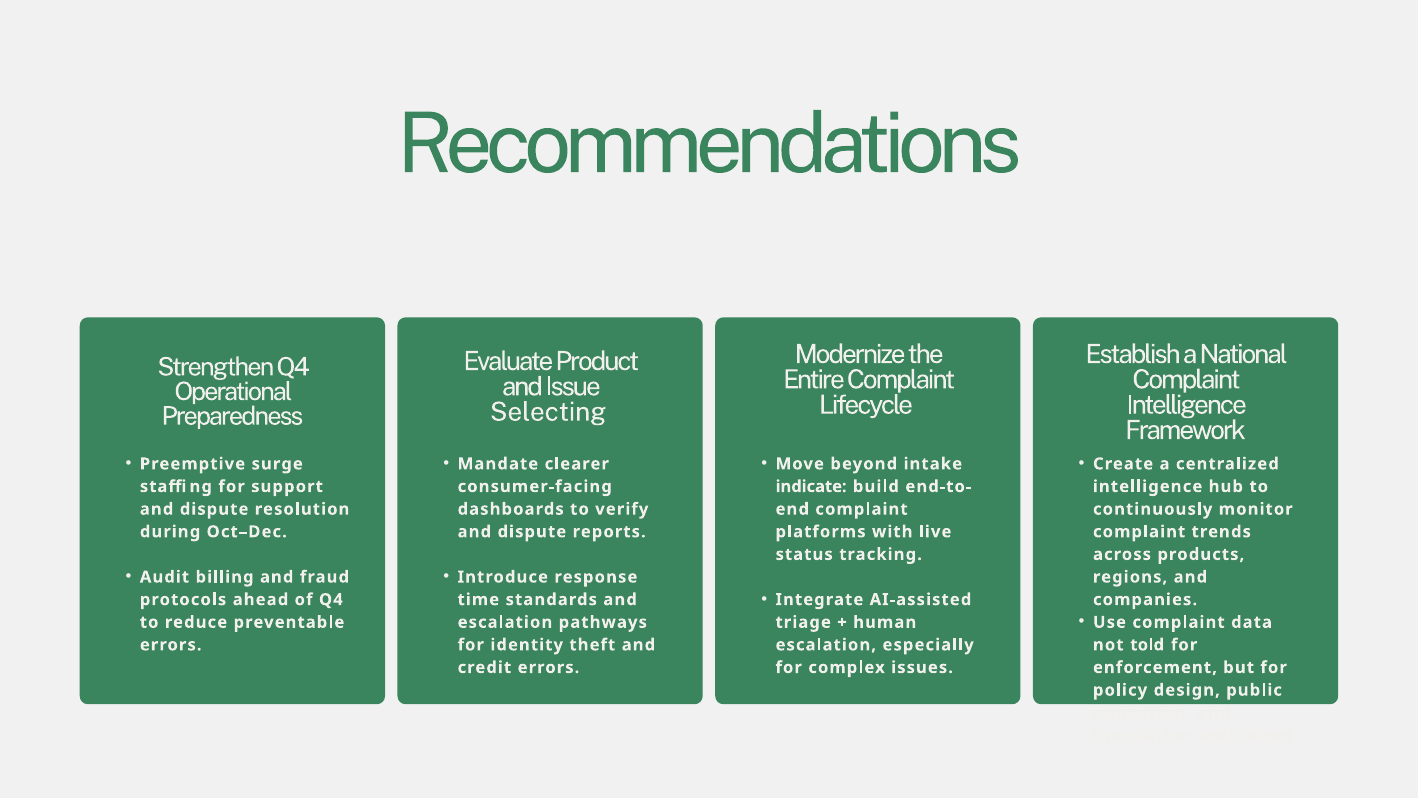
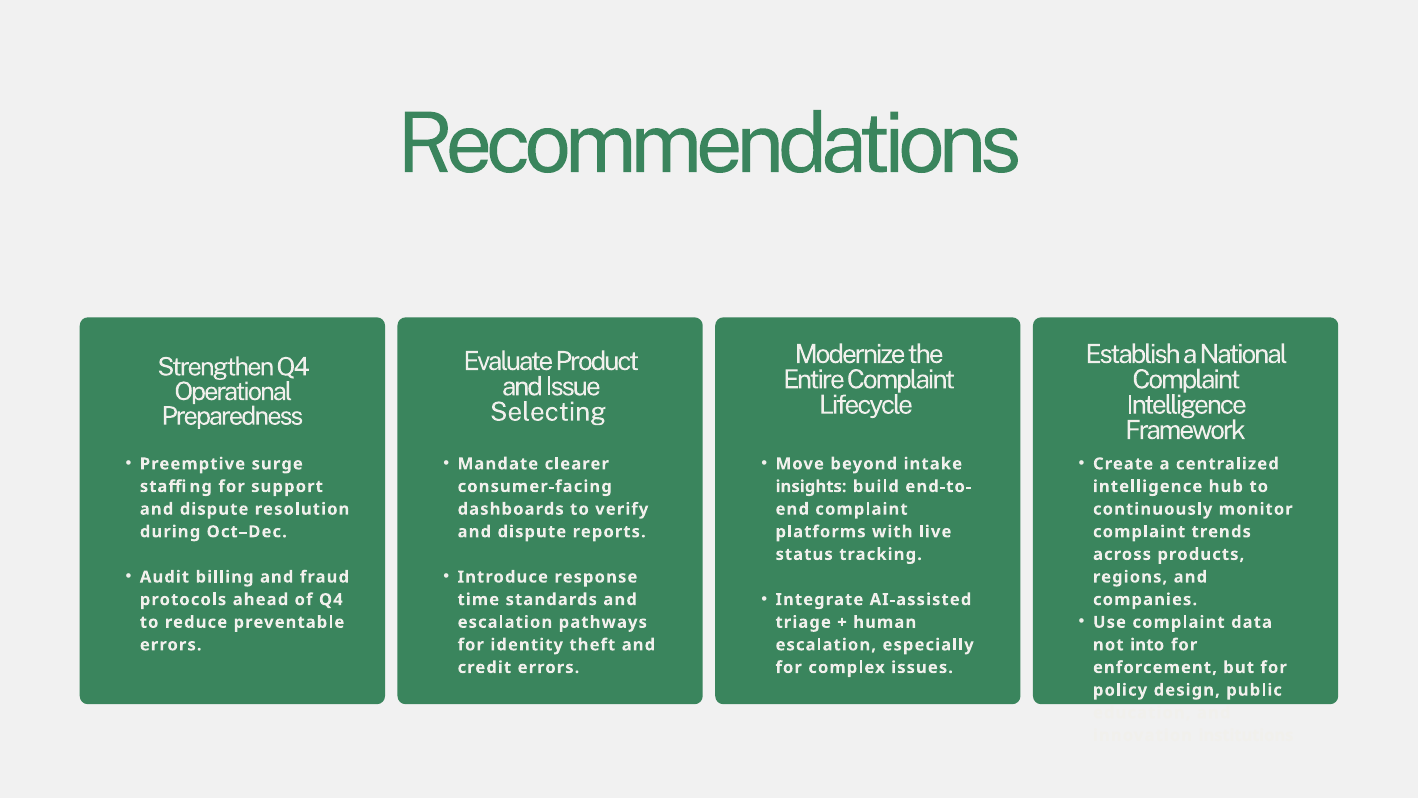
indicate: indicate -> insights
told: told -> into
